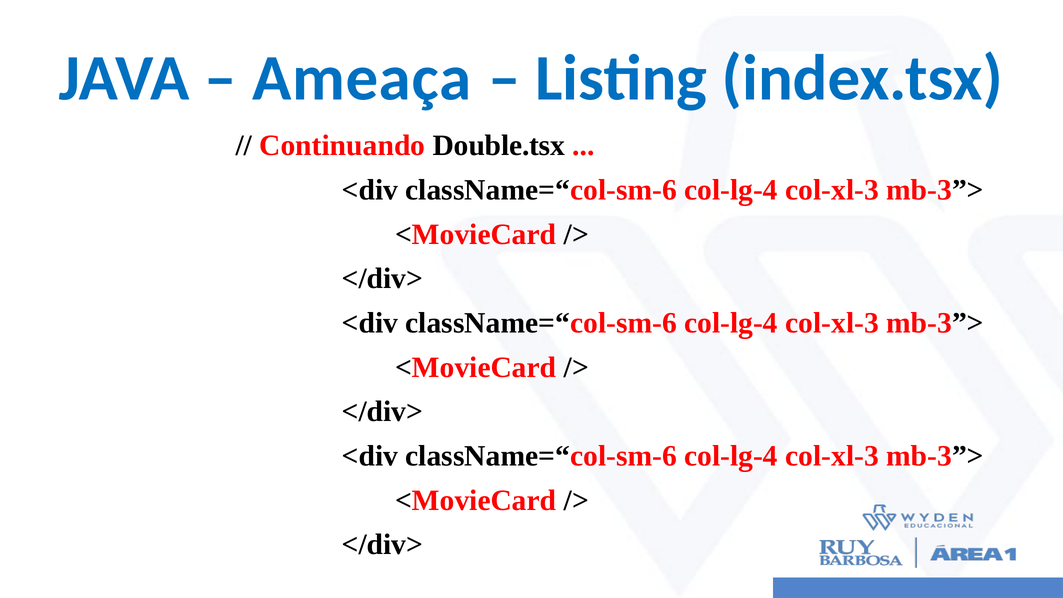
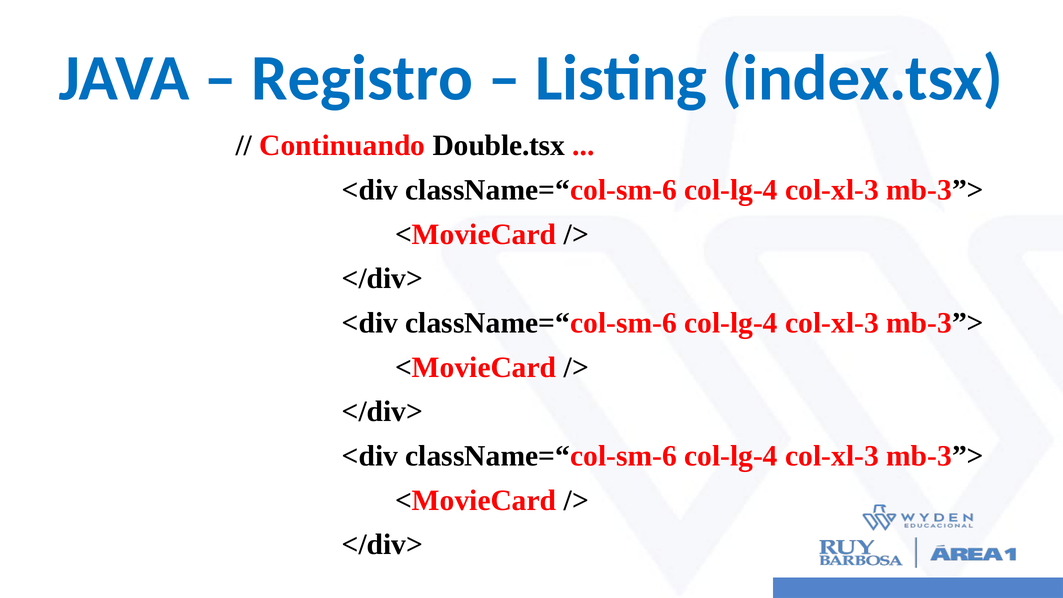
Ameaça: Ameaça -> Registro
